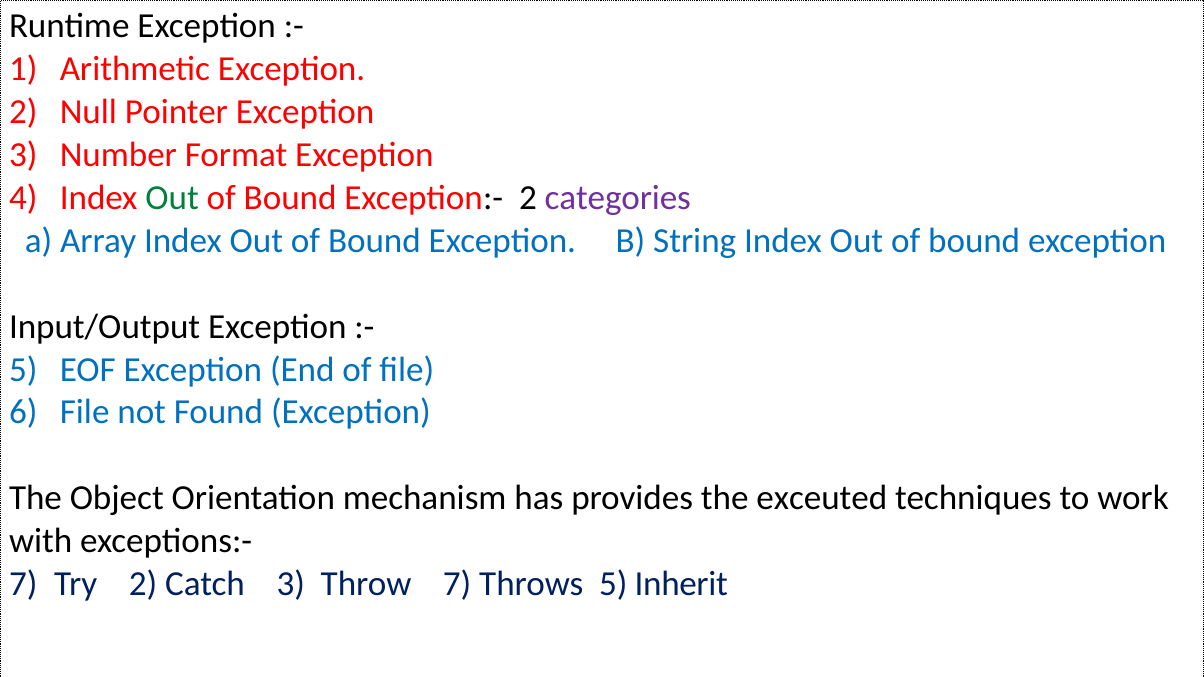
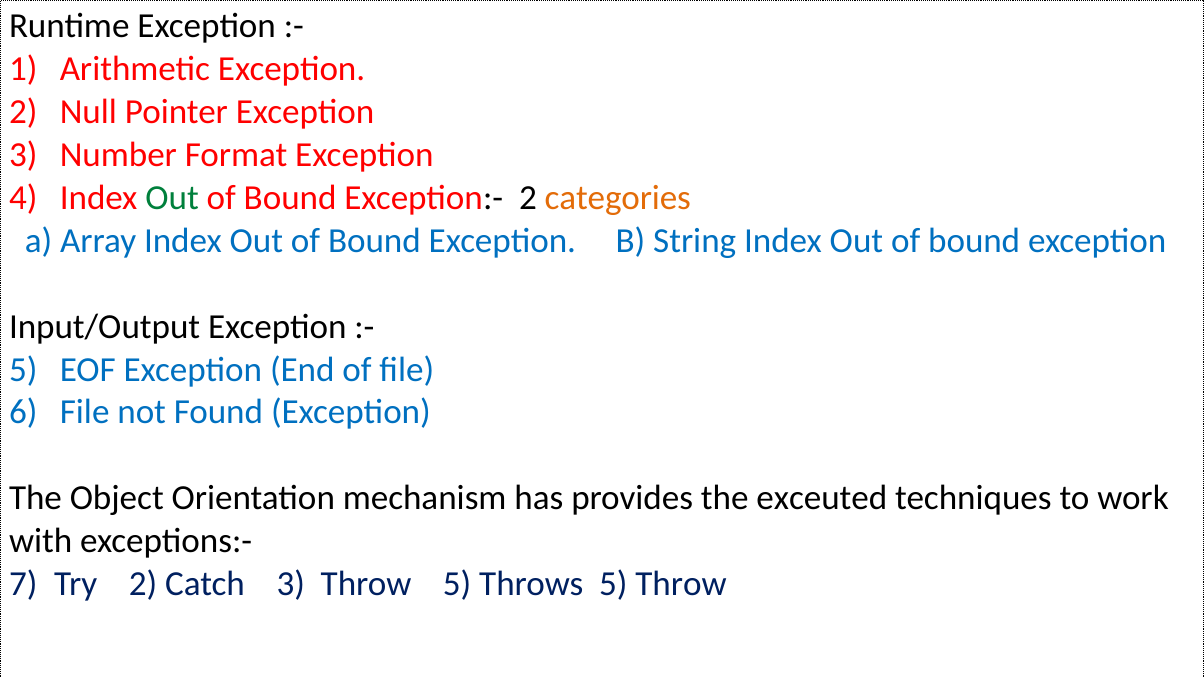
categories colour: purple -> orange
Throw 7: 7 -> 5
5 Inherit: Inherit -> Throw
